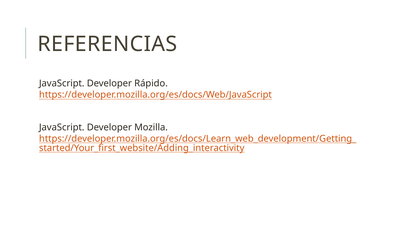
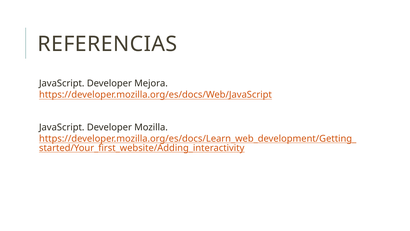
Rápido: Rápido -> Mejora
